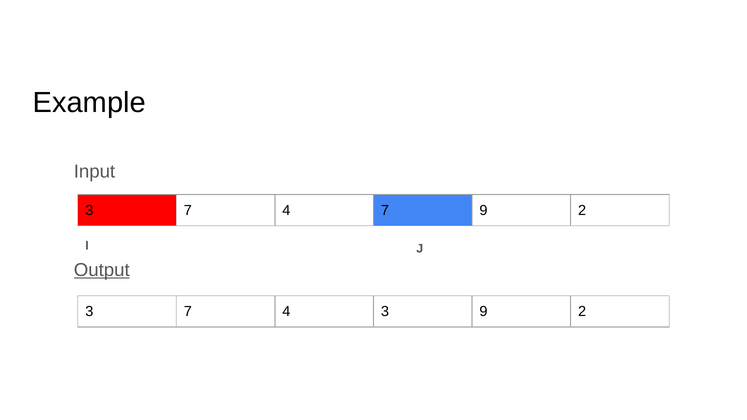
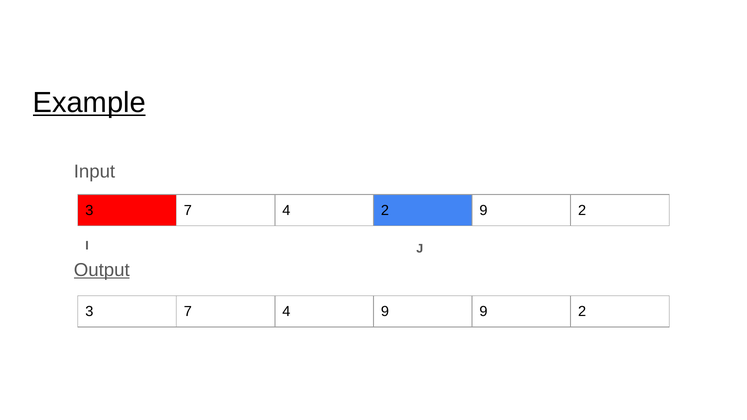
Example underline: none -> present
4 7: 7 -> 2
4 3: 3 -> 9
